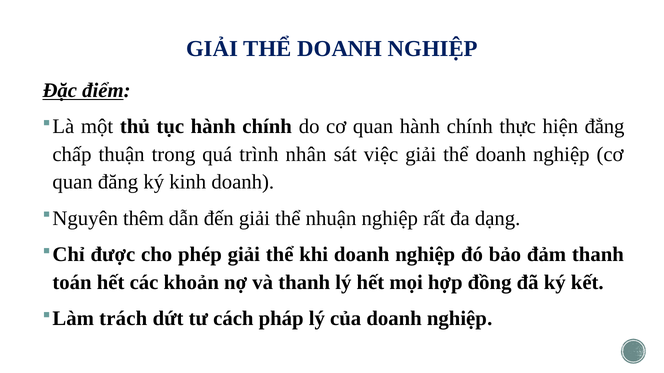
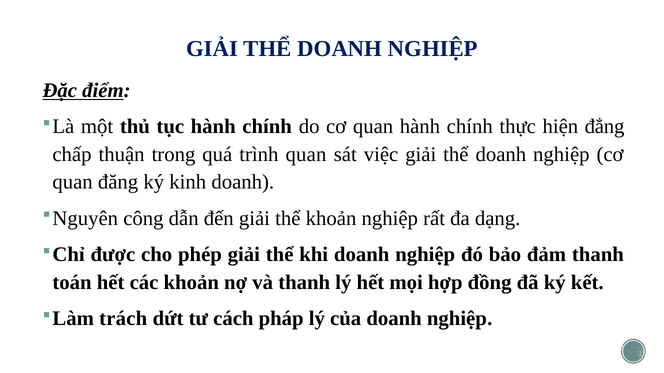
trình nhân: nhân -> quan
thêm: thêm -> công
thể nhuận: nhuận -> khoản
